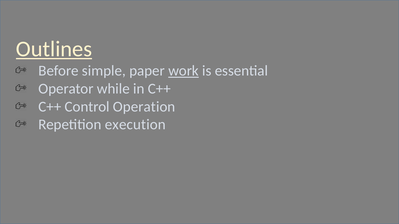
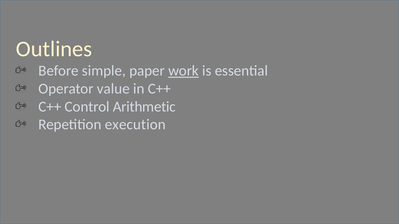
Outlines underline: present -> none
while: while -> value
Operation: Operation -> Arithmetic
